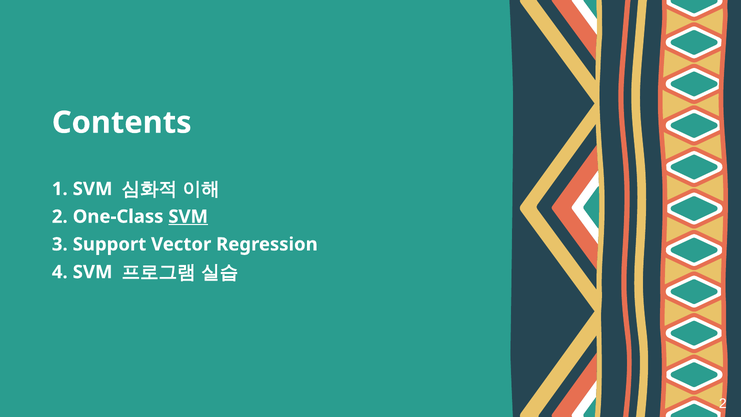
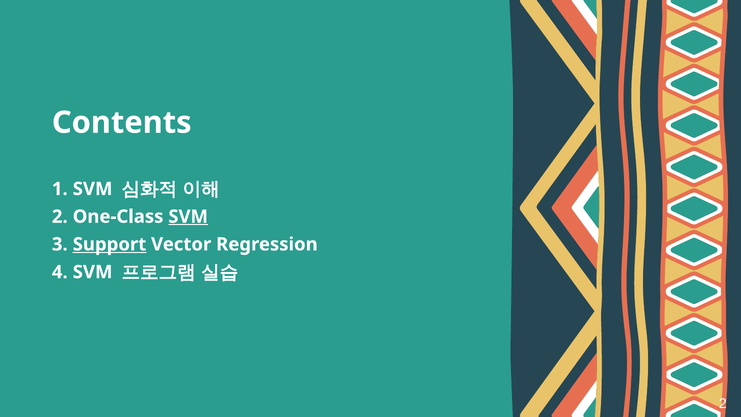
Support underline: none -> present
